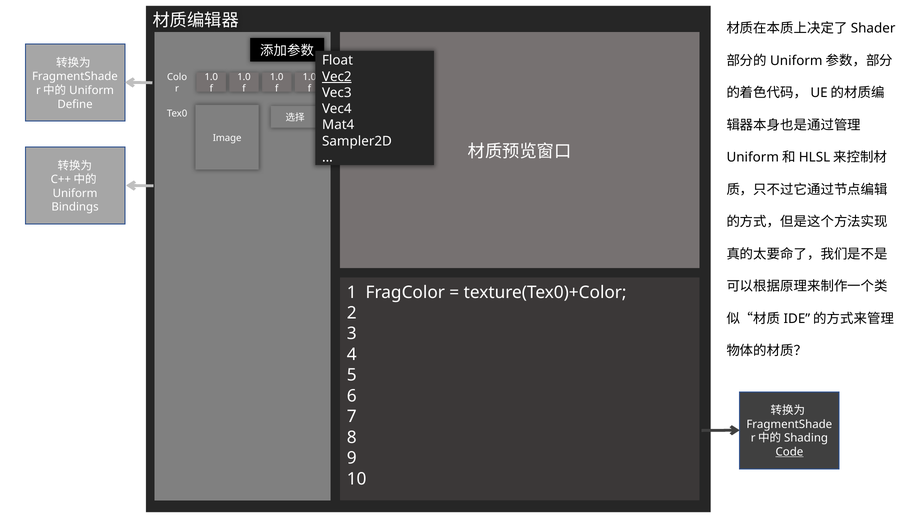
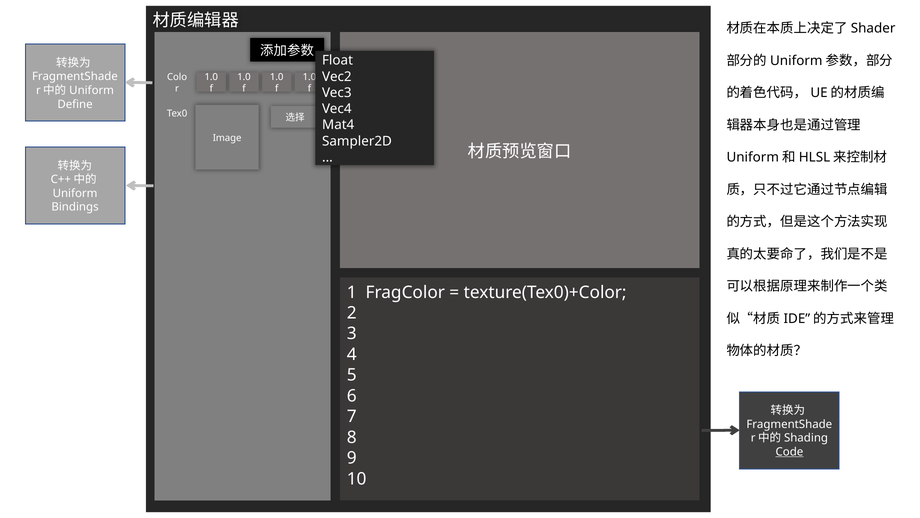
Vec2 underline: present -> none
